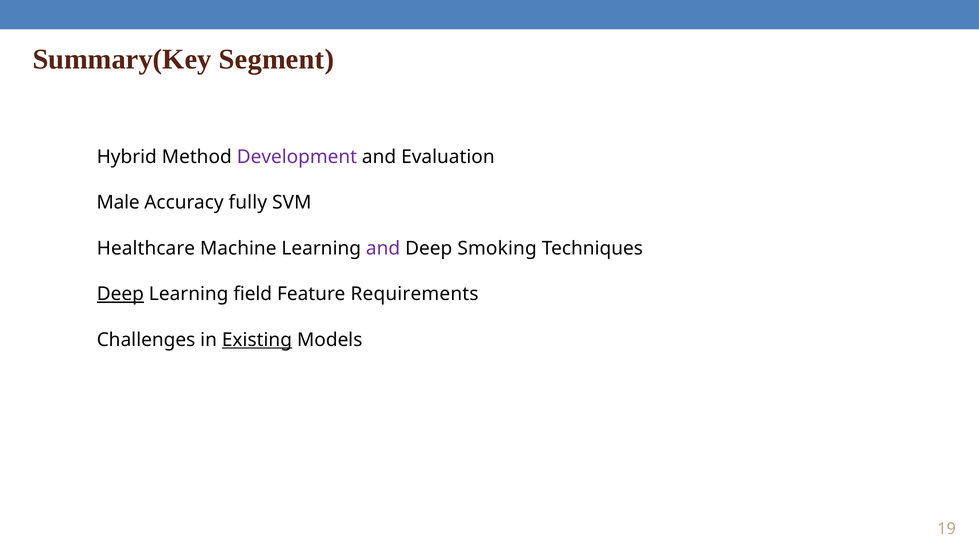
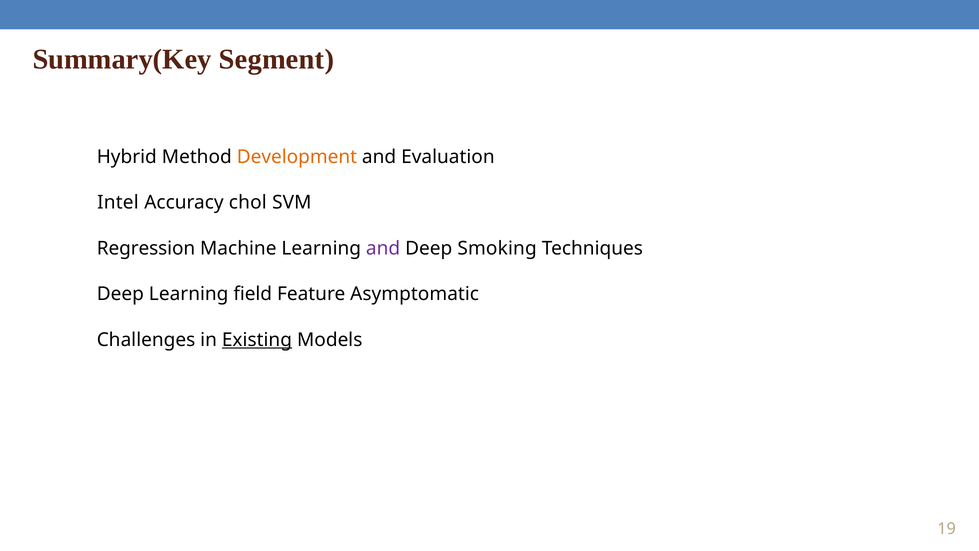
Development colour: purple -> orange
Male: Male -> Intel
fully: fully -> chol
Healthcare: Healthcare -> Regression
Deep at (120, 294) underline: present -> none
Requirements: Requirements -> Asymptomatic
